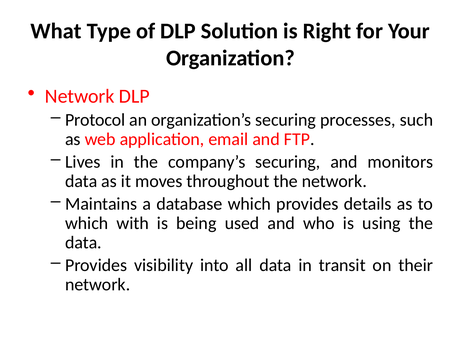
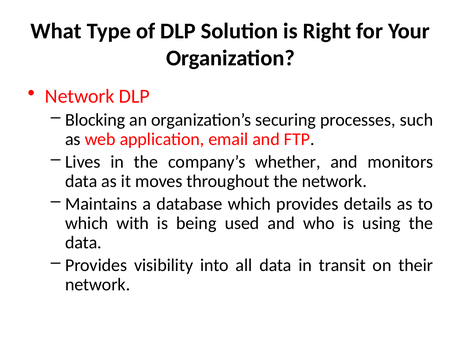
Protocol: Protocol -> Blocking
company’s securing: securing -> whether
